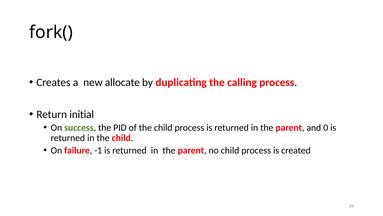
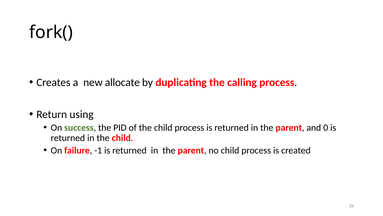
initial: initial -> using
